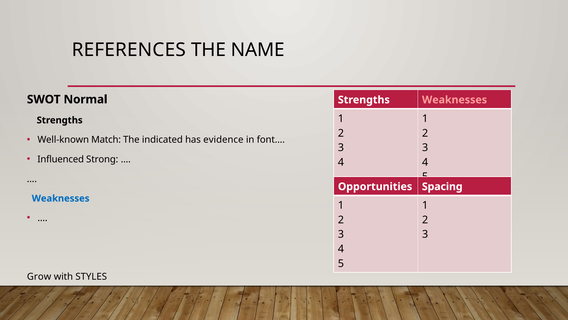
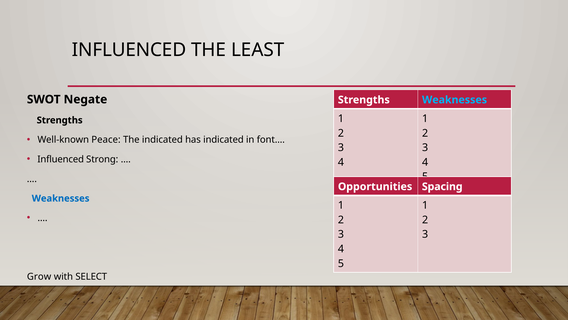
REFERENCES at (129, 50): REFERENCES -> INFLUENCED
NAME: NAME -> LEAST
Normal: Normal -> Negate
Weaknesses at (455, 100) colour: pink -> light blue
Match: Match -> Peace
has evidence: evidence -> indicated
STYLES: STYLES -> SELECT
